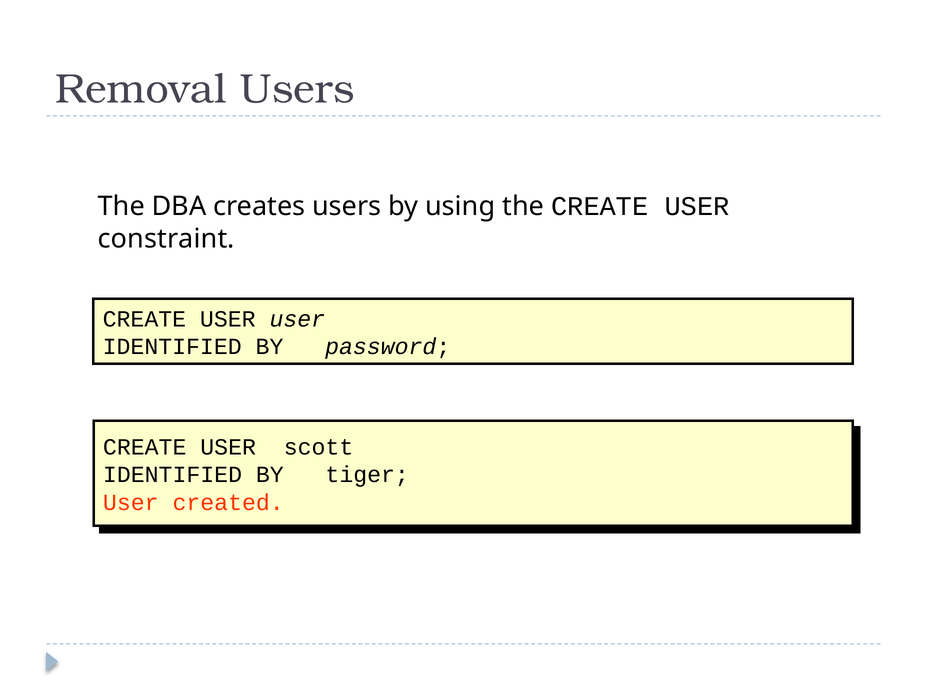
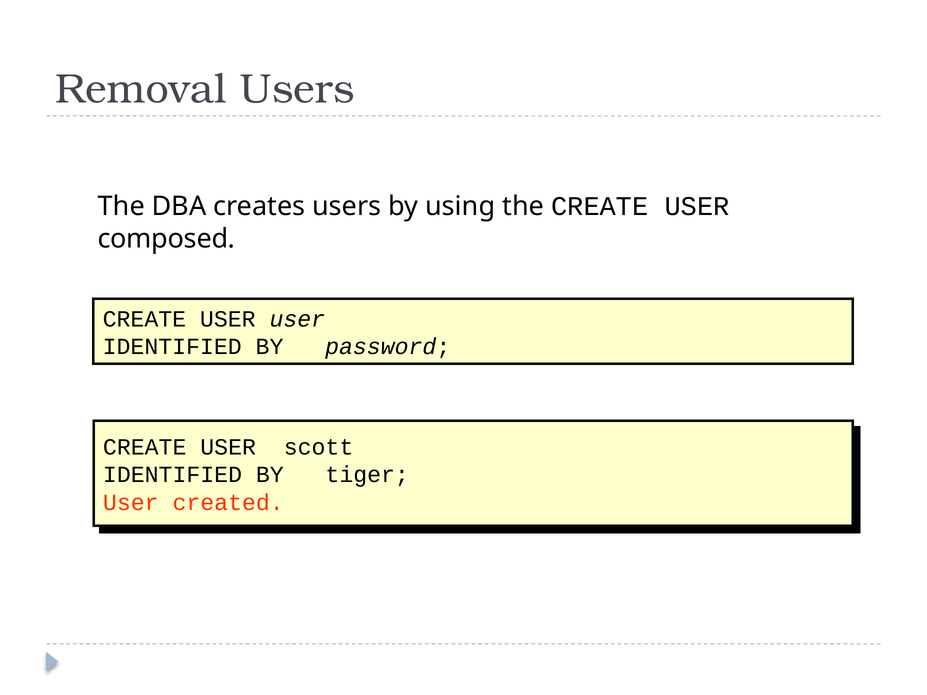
constraint: constraint -> composed
